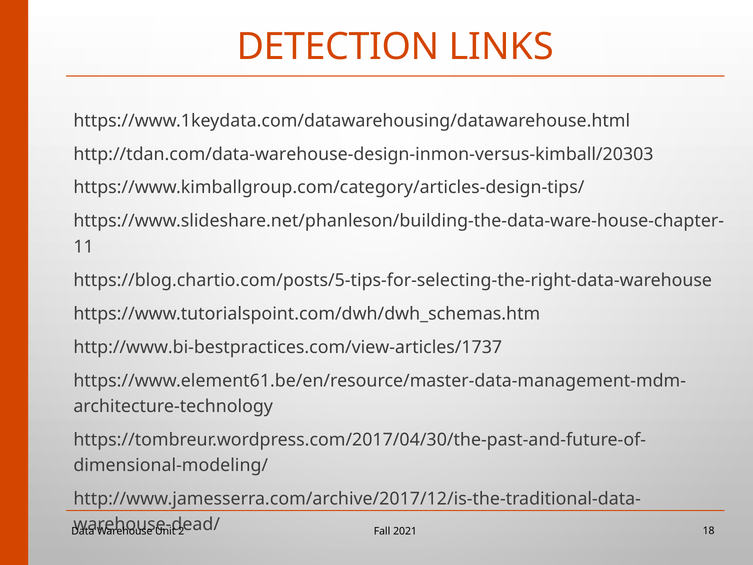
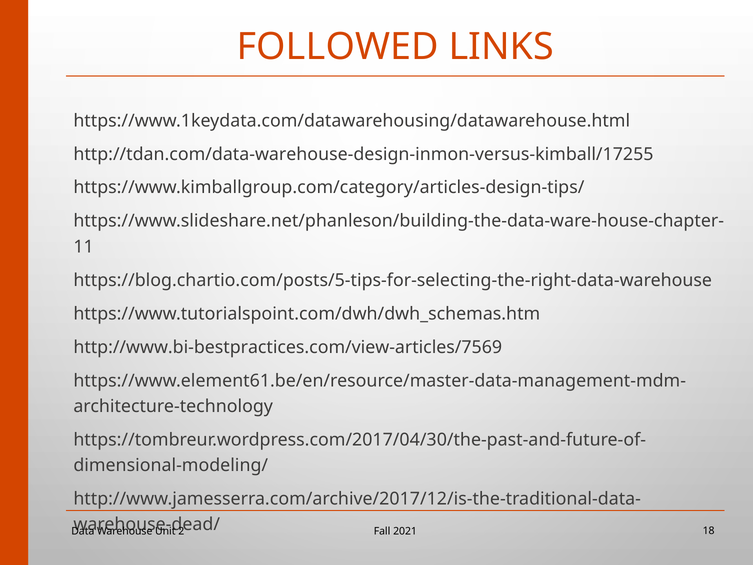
DETECTION: DETECTION -> FOLLOWED
http://tdan.com/data-warehouse-design-inmon-versus-kimball/20303: http://tdan.com/data-warehouse-design-inmon-versus-kimball/20303 -> http://tdan.com/data-warehouse-design-inmon-versus-kimball/17255
http://www.bi-bestpractices.com/view-articles/1737: http://www.bi-bestpractices.com/view-articles/1737 -> http://www.bi-bestpractices.com/view-articles/7569
